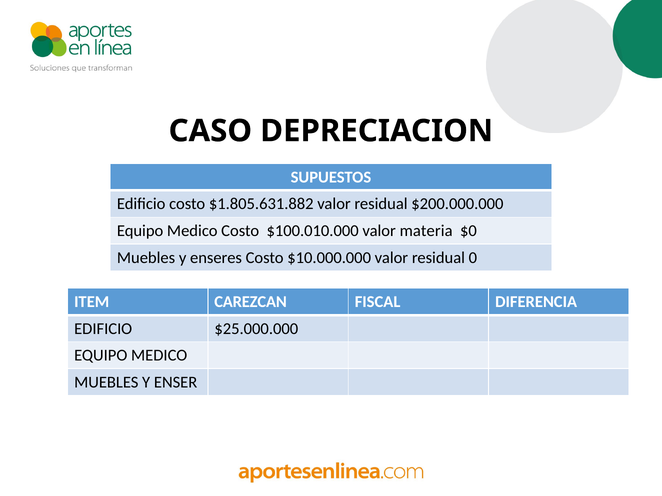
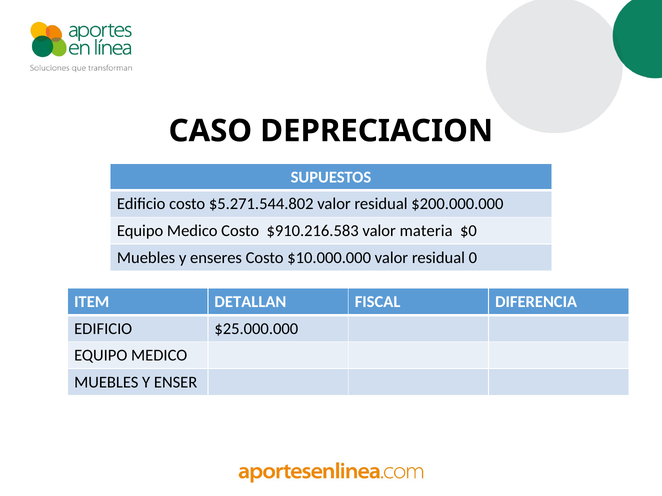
$1.805.631.882: $1.805.631.882 -> $5.271.544.802
$100.010.000: $100.010.000 -> $910.216.583
CAREZCAN: CAREZCAN -> DETALLAN
